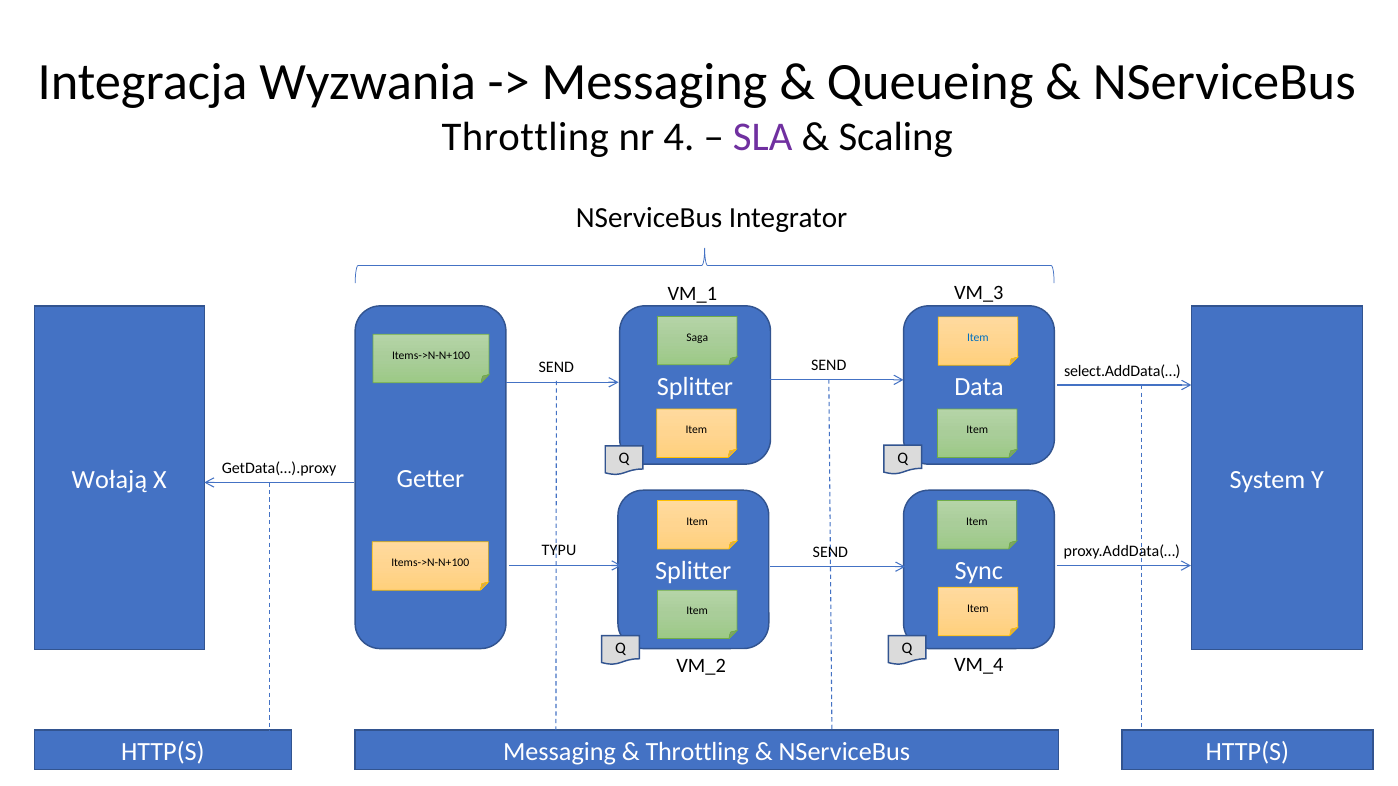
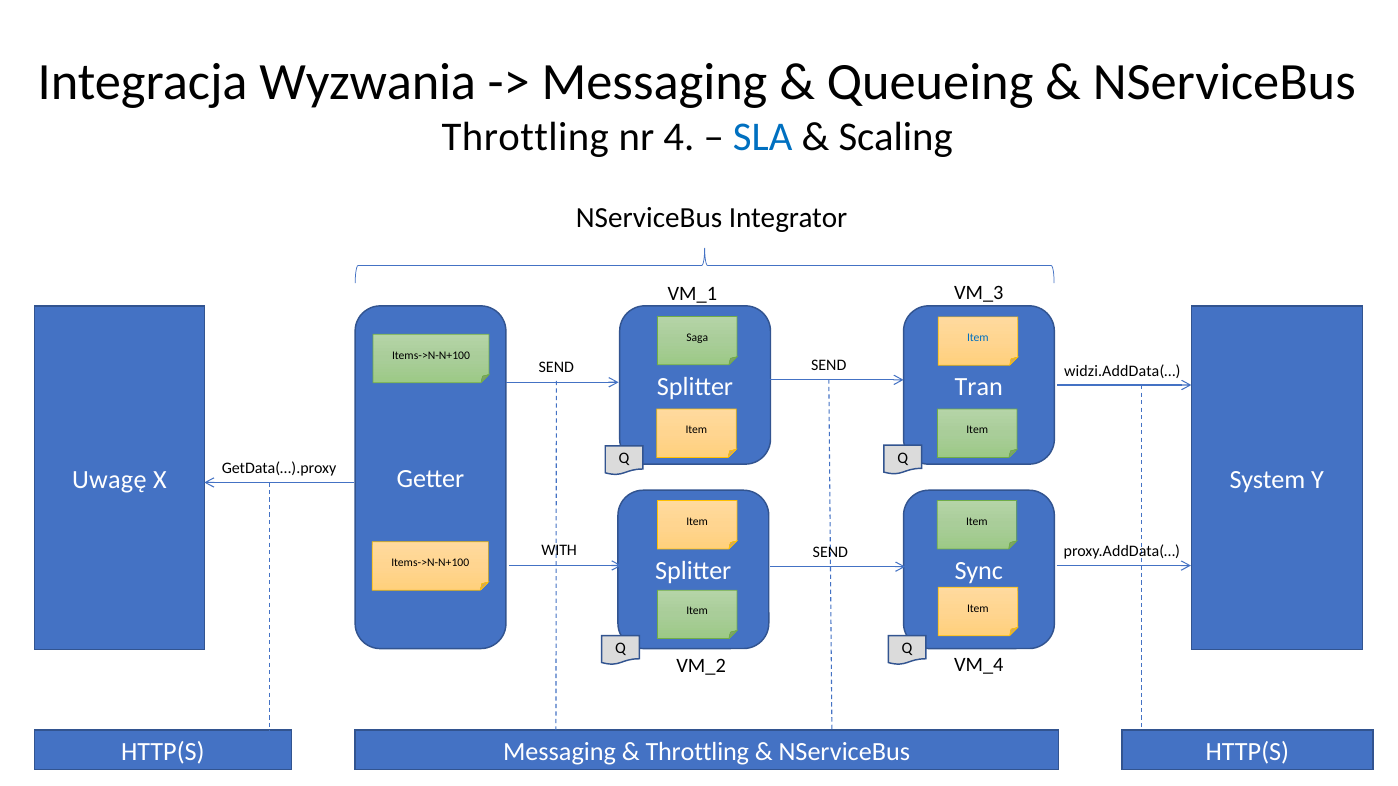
SLA colour: purple -> blue
select.AddData(…: select.AddData(… -> widzi.AddData(…
Data: Data -> Tran
Wołają: Wołają -> Uwagę
TYPU: TYPU -> WITH
